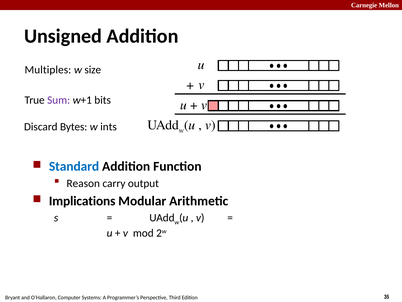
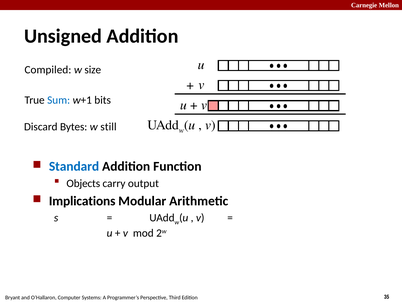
Multiples: Multiples -> Compiled
Sum colour: purple -> blue
ints: ints -> still
Reason: Reason -> Objects
